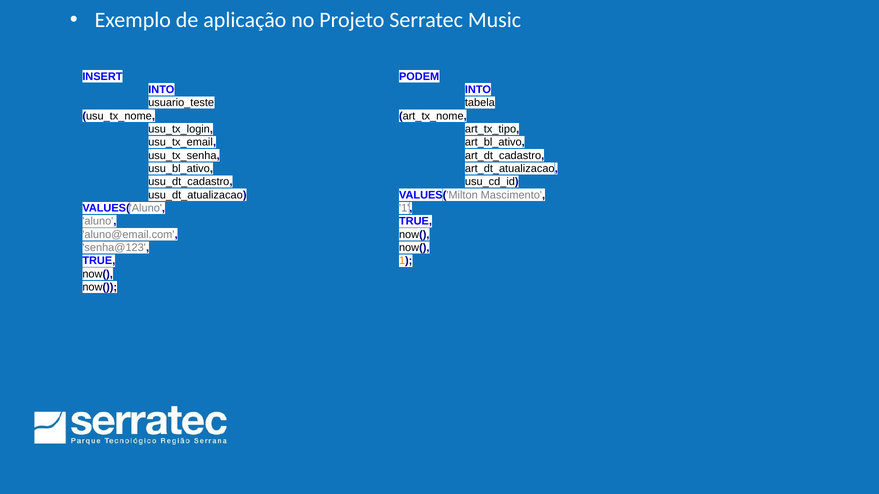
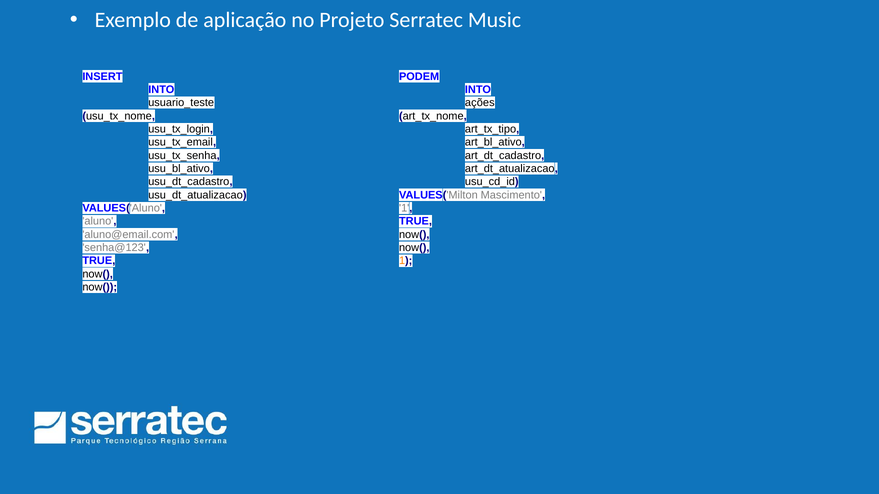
tabela: tabela -> ações
